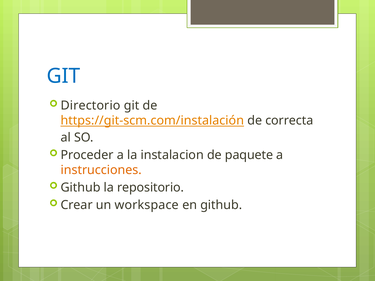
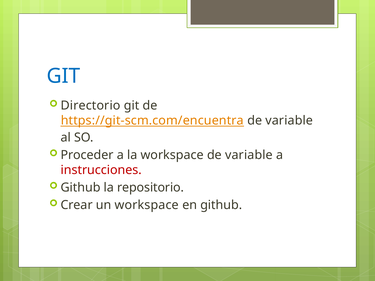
https://git-scm.com/instalación: https://git-scm.com/instalación -> https://git-scm.com/encuentra
correcta at (289, 121): correcta -> variable
la instalacion: instalacion -> workspace
paquete at (249, 155): paquete -> variable
instrucciones colour: orange -> red
